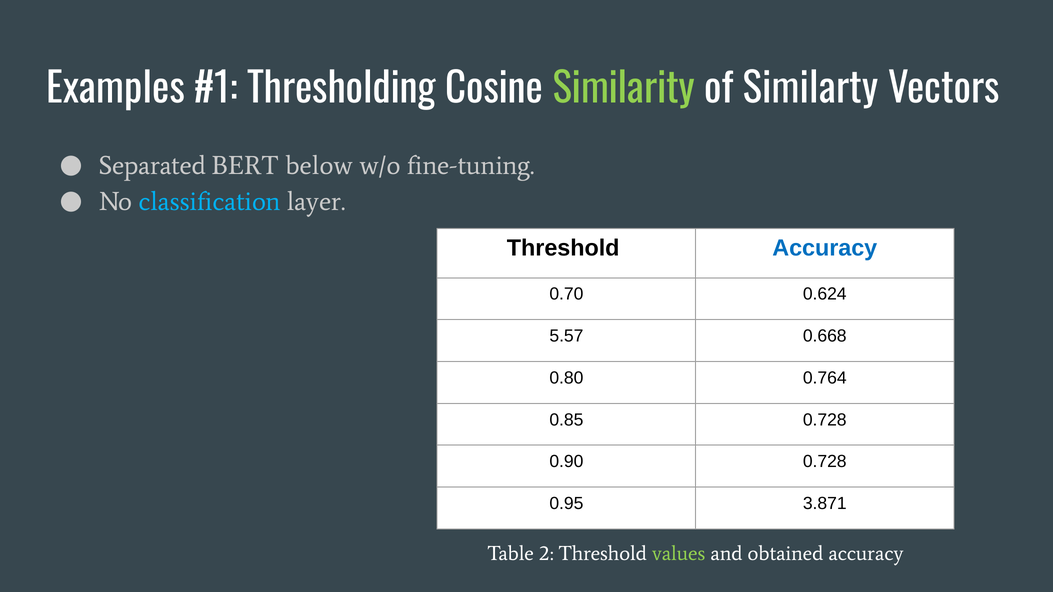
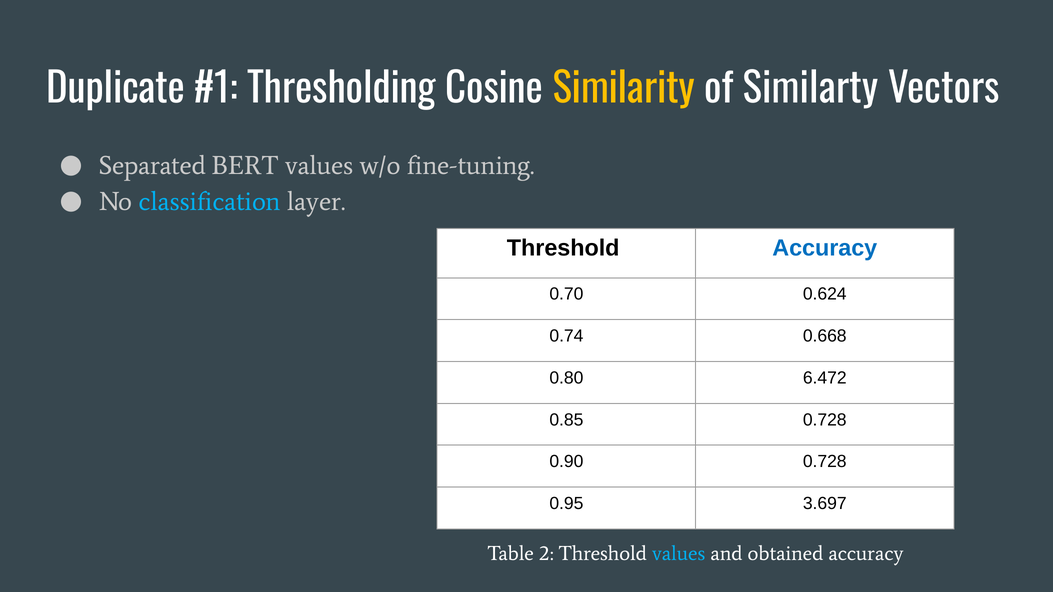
Examples: Examples -> Duplicate
Similarity colour: light green -> yellow
BERT below: below -> values
5.57: 5.57 -> 0.74
0.764: 0.764 -> 6.472
3.871: 3.871 -> 3.697
values at (679, 554) colour: light green -> light blue
